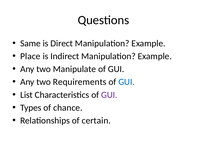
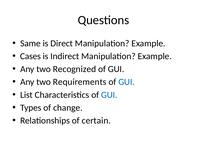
Place: Place -> Cases
Manipulate: Manipulate -> Recognized
GUI at (109, 95) colour: purple -> blue
chance: chance -> change
